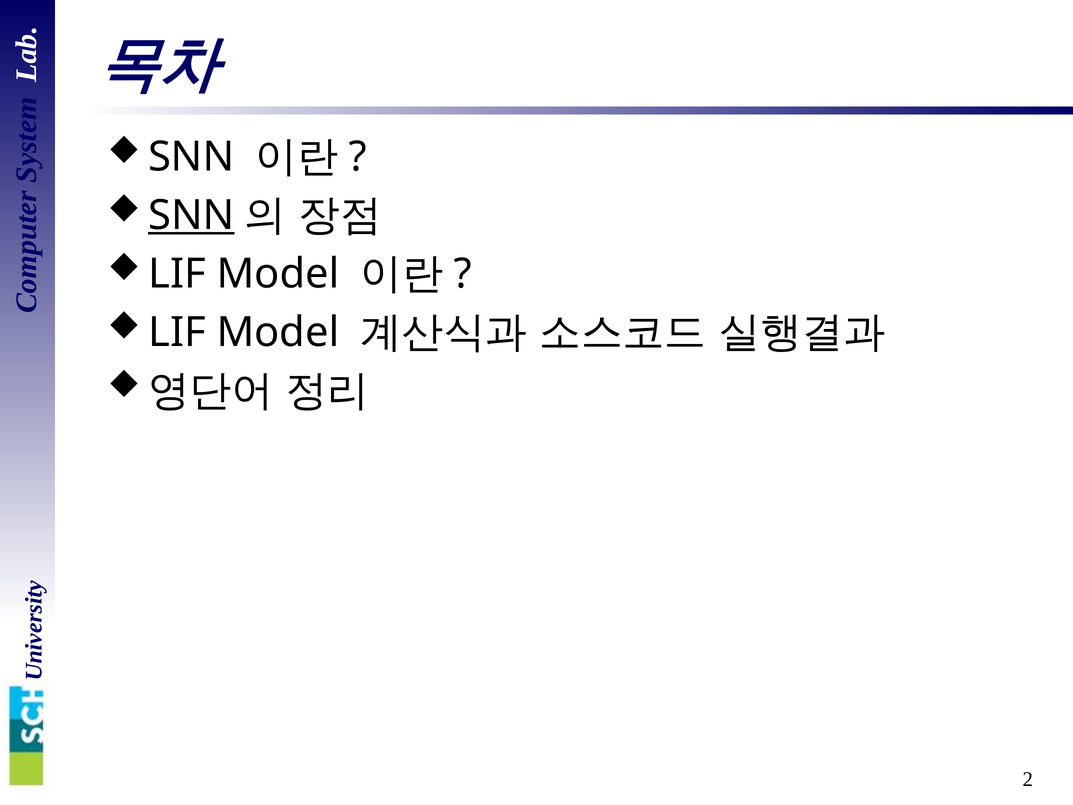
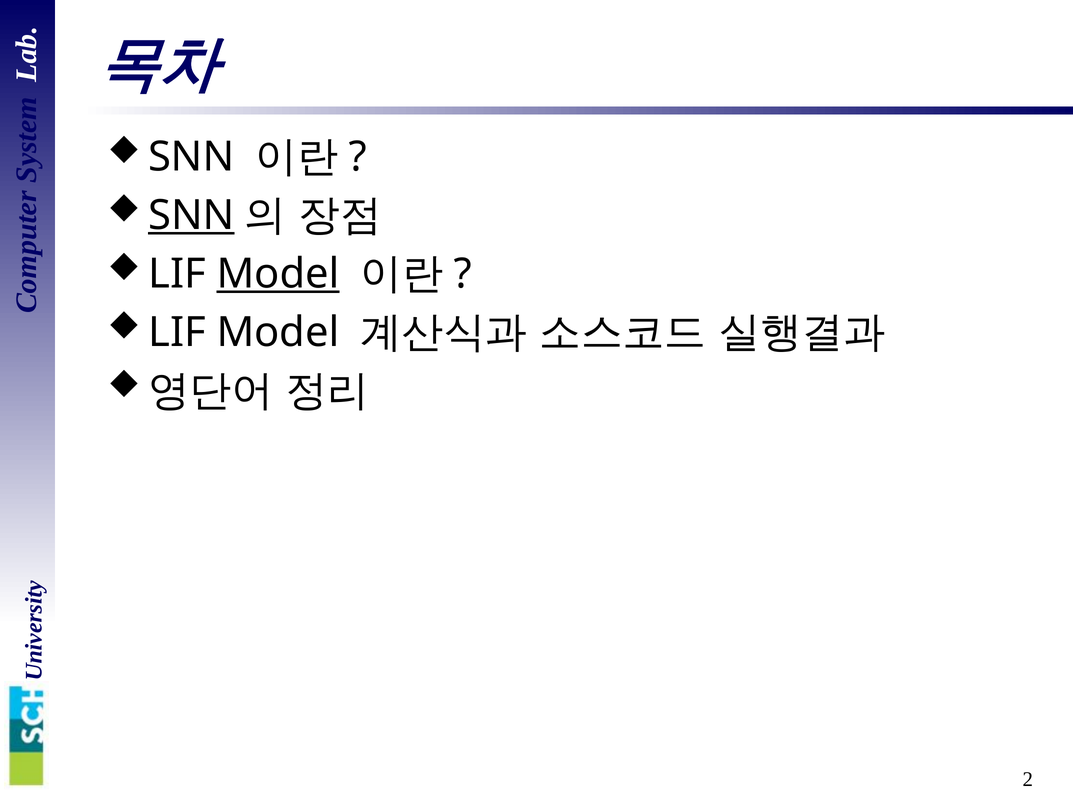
Model at (278, 274) underline: none -> present
